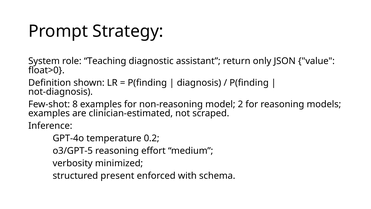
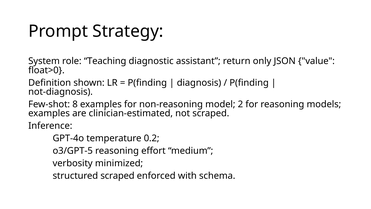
structured present: present -> scraped
